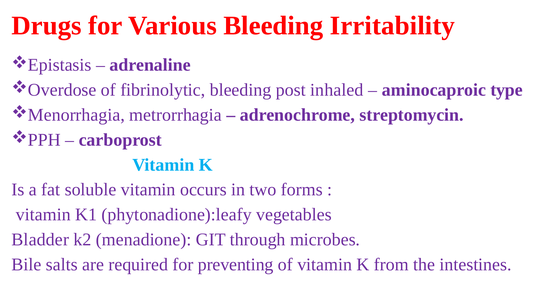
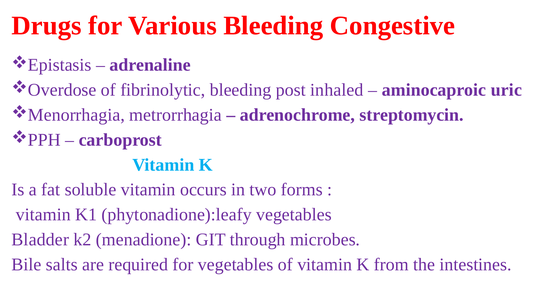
Irritability: Irritability -> Congestive
type: type -> uric
for preventing: preventing -> vegetables
